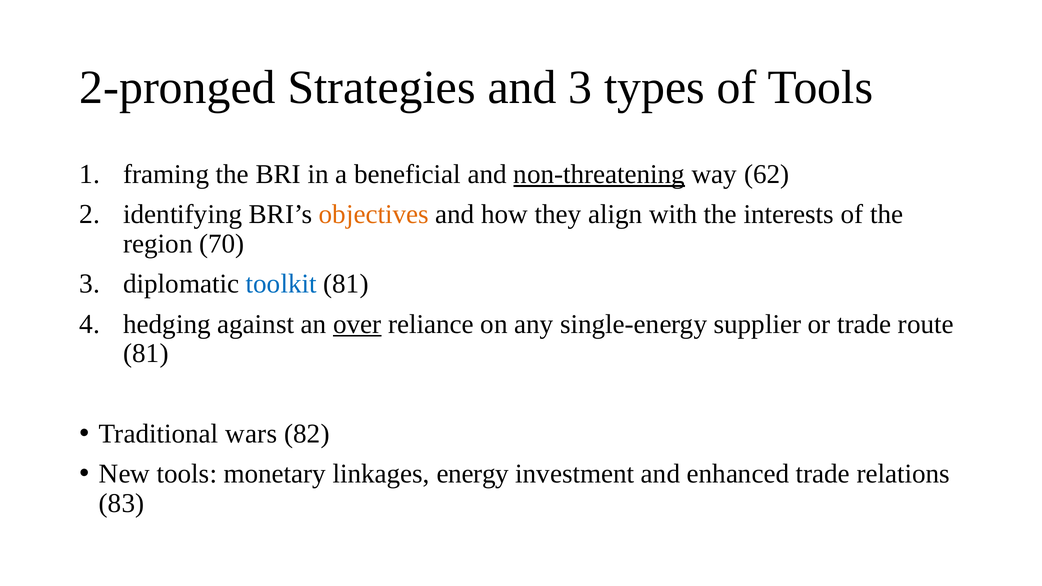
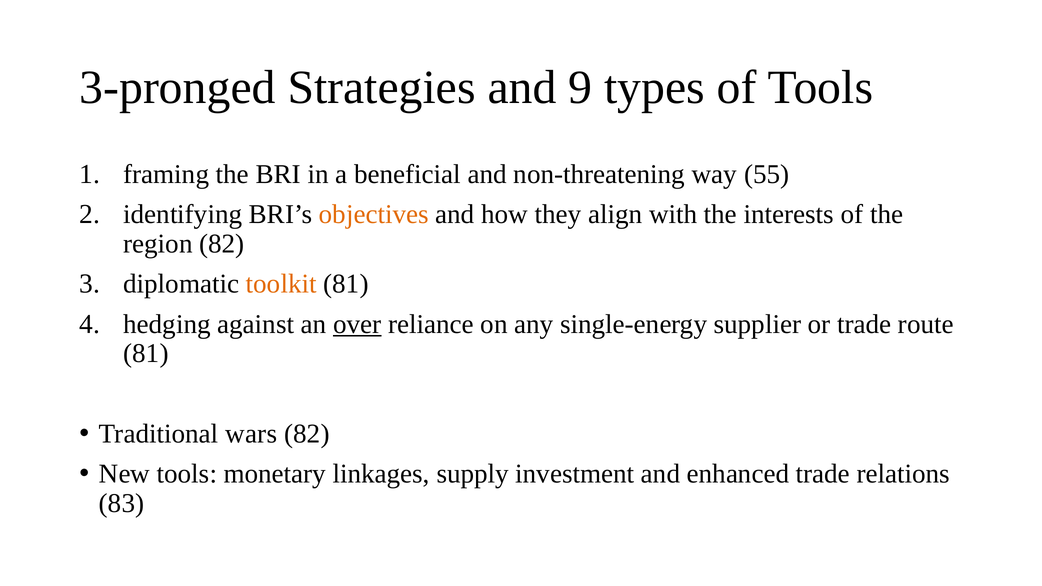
2-pronged: 2-pronged -> 3-pronged
and 3: 3 -> 9
non-threatening underline: present -> none
62: 62 -> 55
region 70: 70 -> 82
toolkit colour: blue -> orange
energy: energy -> supply
